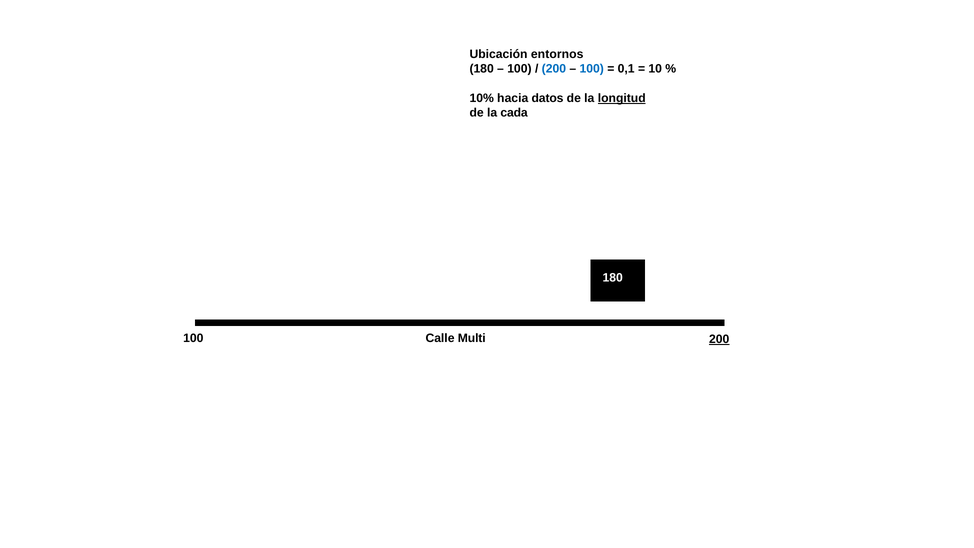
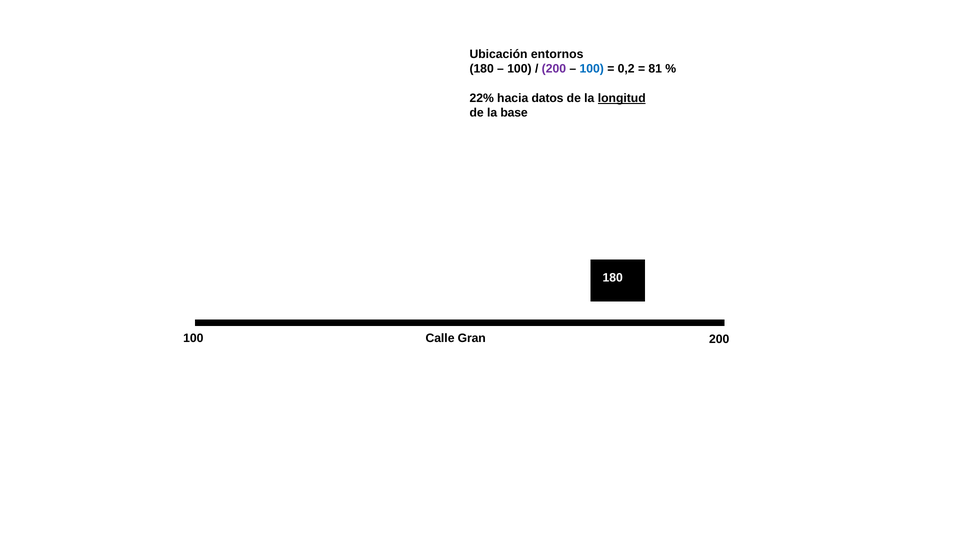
200 at (554, 69) colour: blue -> purple
0,1: 0,1 -> 0,2
10: 10 -> 81
10%: 10% -> 22%
cada: cada -> base
Multi: Multi -> Gran
200 at (719, 339) underline: present -> none
